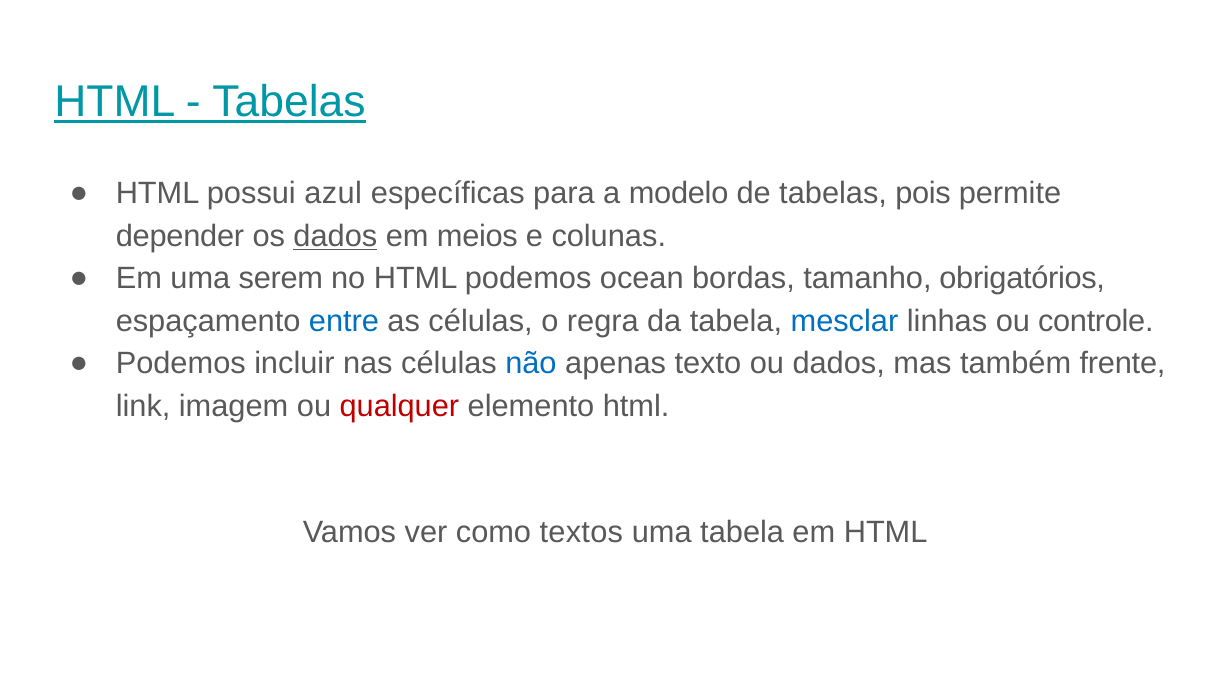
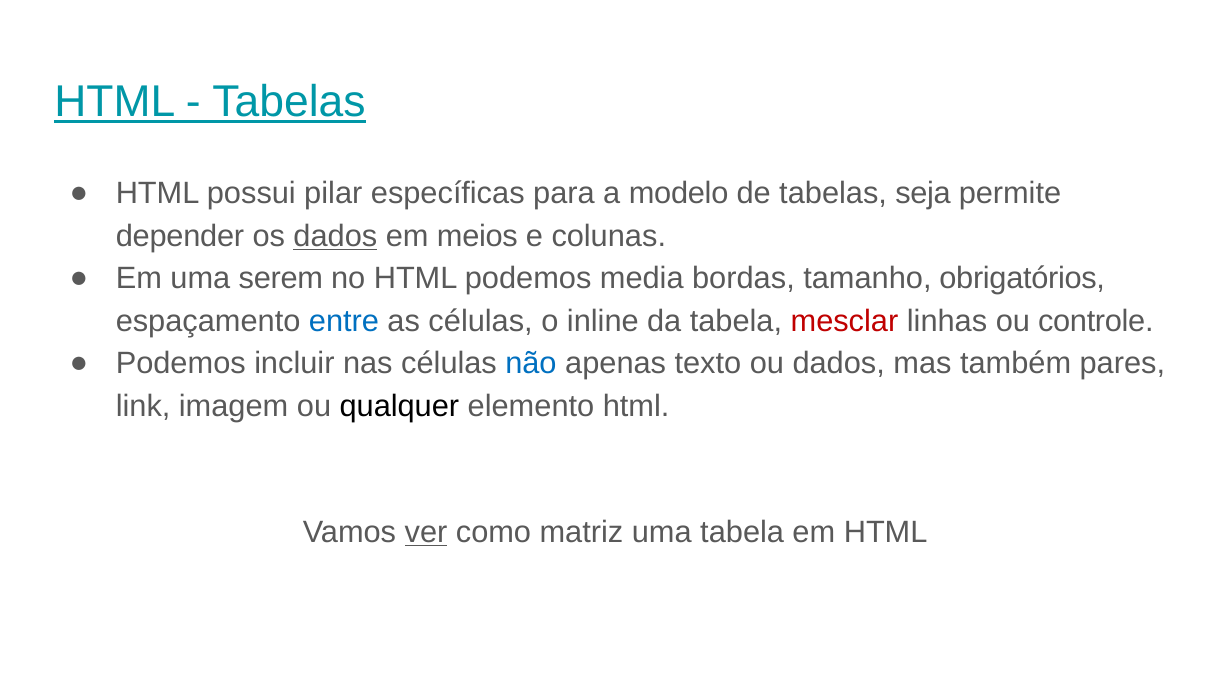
azul: azul -> pilar
pois: pois -> seja
ocean: ocean -> media
regra: regra -> inline
mesclar colour: blue -> red
frente: frente -> pares
qualquer colour: red -> black
ver underline: none -> present
textos: textos -> matriz
